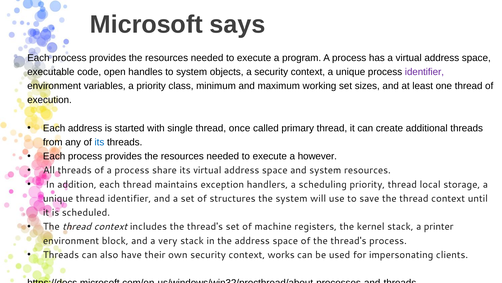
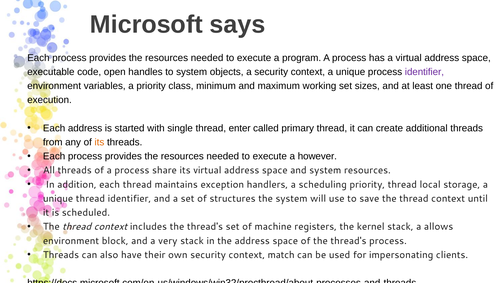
once: once -> enter
its at (99, 142) colour: blue -> orange
printer: printer -> allows
works: works -> match
